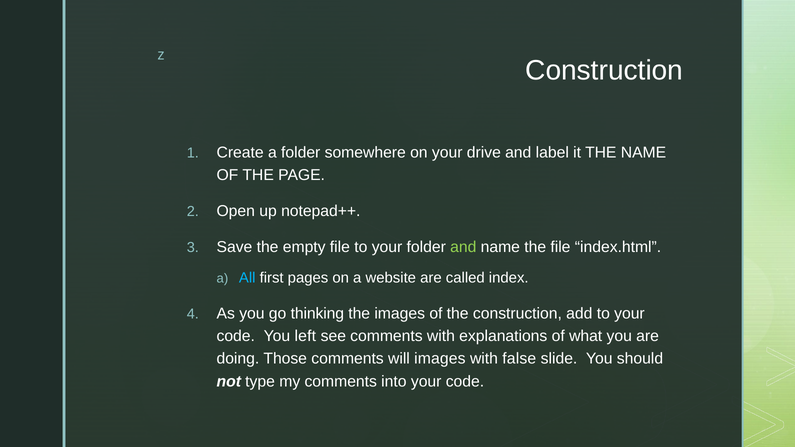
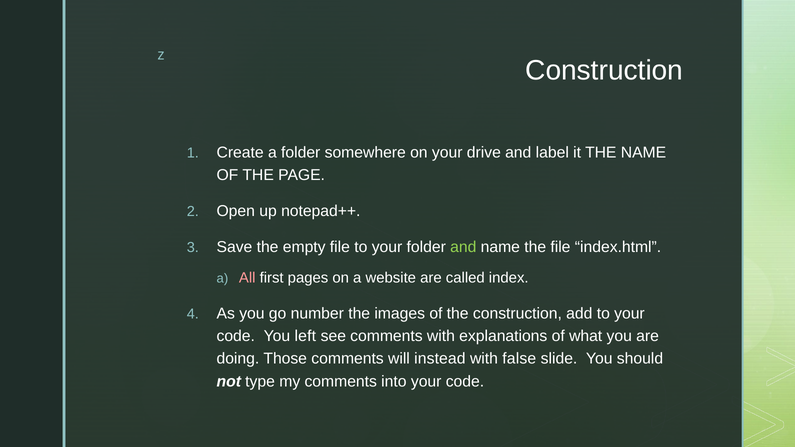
All colour: light blue -> pink
thinking: thinking -> number
will images: images -> instead
